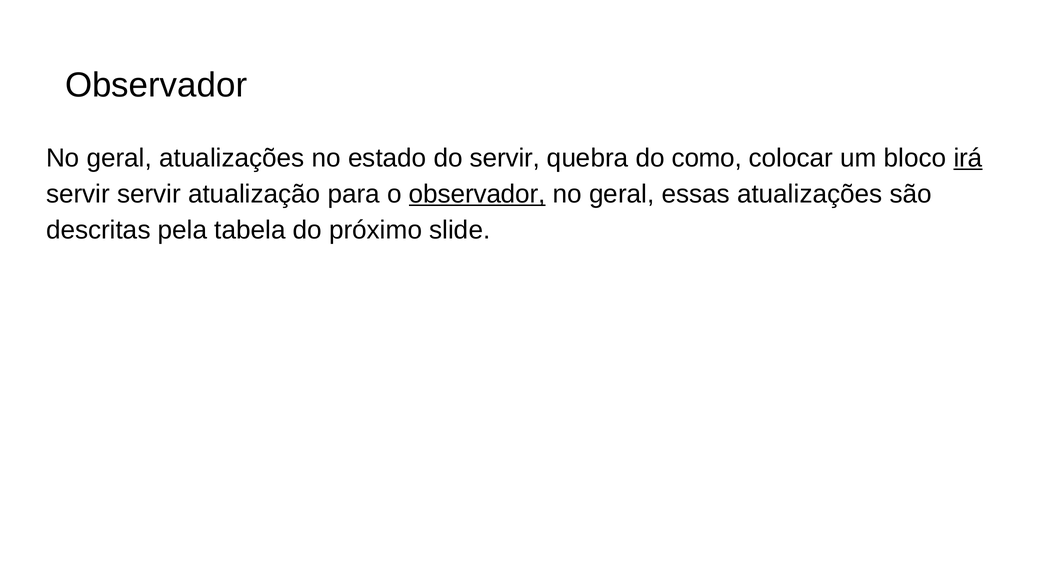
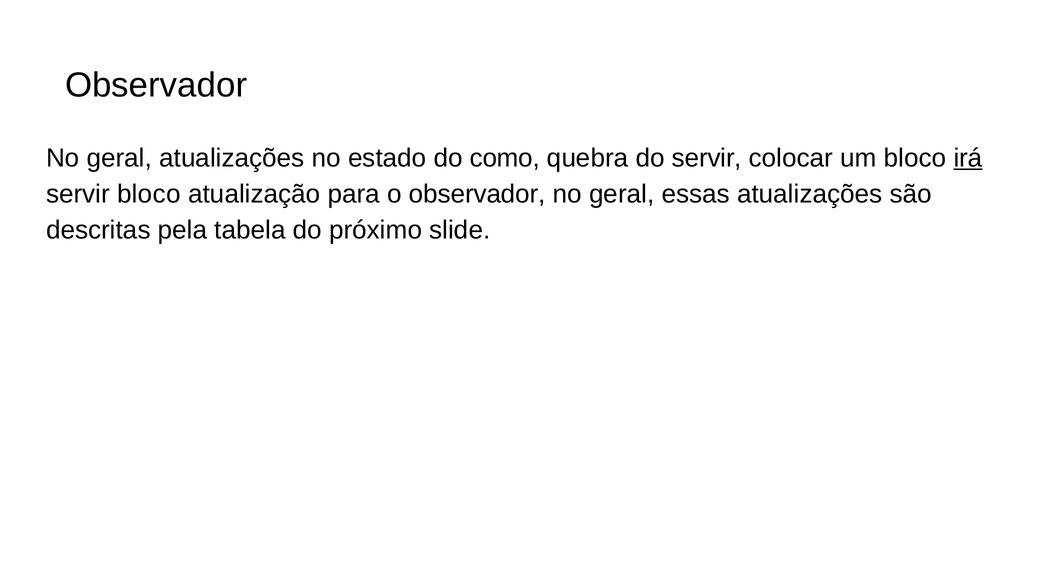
do servir: servir -> como
do como: como -> servir
servir servir: servir -> bloco
observador at (477, 194) underline: present -> none
